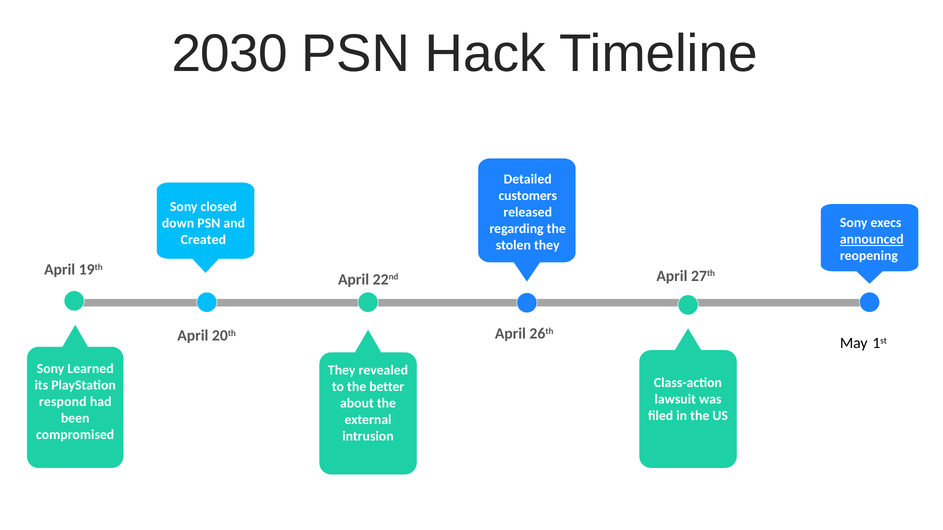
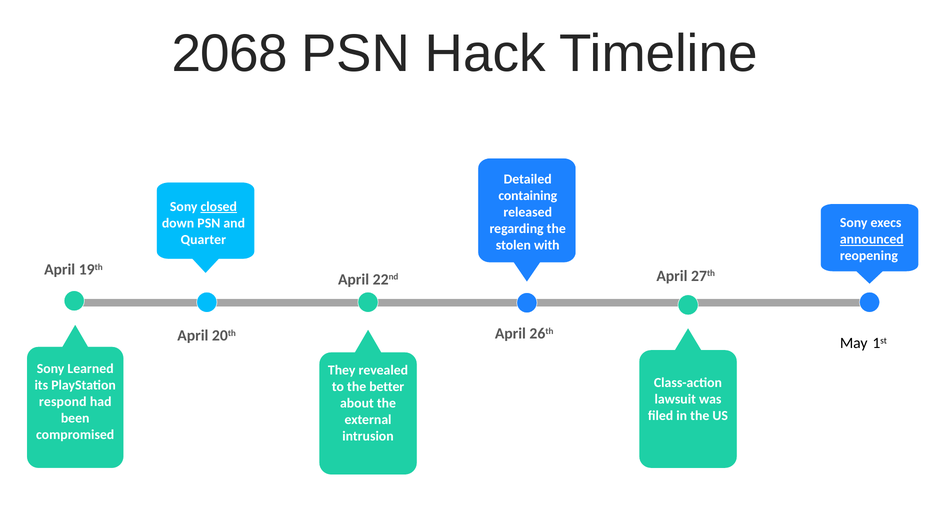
2030: 2030 -> 2068
customers: customers -> containing
closed underline: none -> present
Created: Created -> Quarter
stolen they: they -> with
